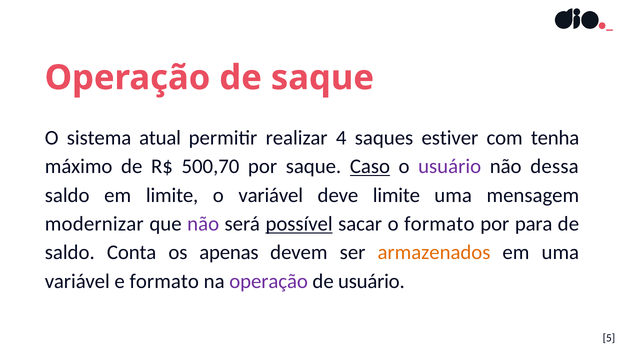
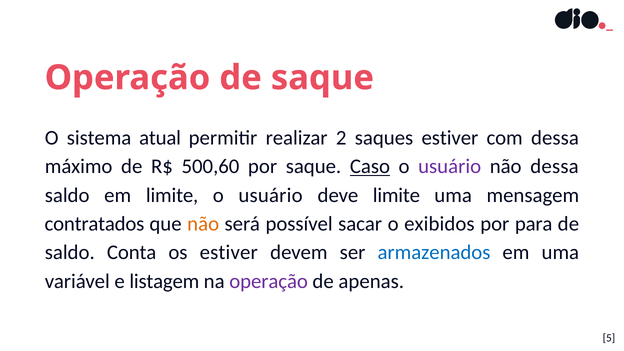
4: 4 -> 2
com tenha: tenha -> dessa
500,70: 500,70 -> 500,60
variável at (271, 195): variável -> usuário
modernizar: modernizar -> contratados
não at (203, 224) colour: purple -> orange
possível underline: present -> none
o formato: formato -> exibidos
os apenas: apenas -> estiver
armazenados colour: orange -> blue
e formato: formato -> listagem
de usuário: usuário -> apenas
